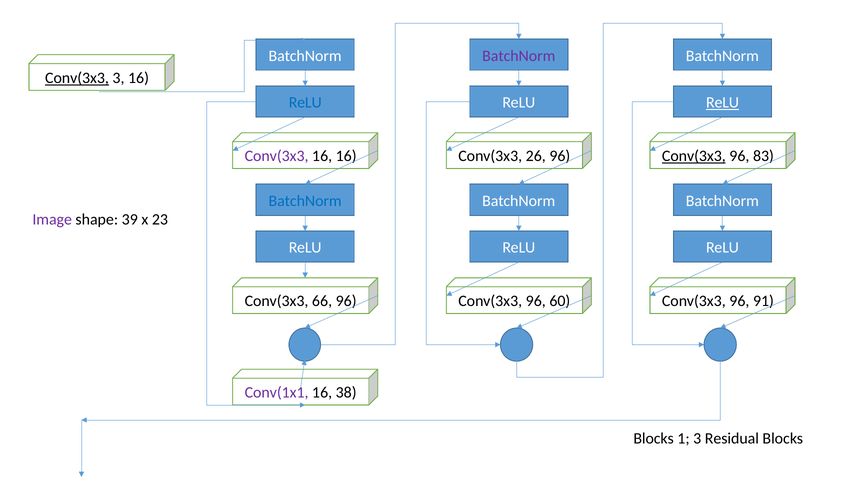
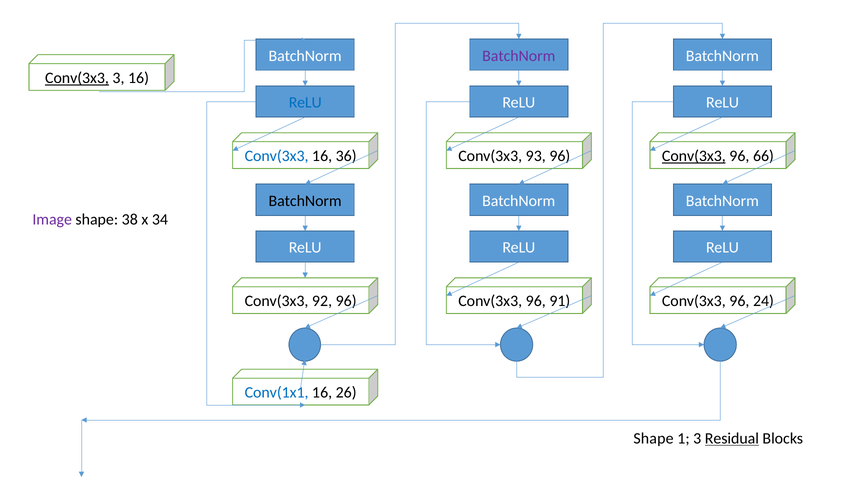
ReLU at (723, 103) underline: present -> none
Conv(3x3 at (277, 156) colour: purple -> blue
16 16: 16 -> 36
26: 26 -> 93
83: 83 -> 66
BatchNorm at (305, 201) colour: blue -> black
39: 39 -> 38
23: 23 -> 34
66: 66 -> 92
60: 60 -> 91
91: 91 -> 24
Conv(1x1 colour: purple -> blue
38: 38 -> 26
Blocks at (654, 438): Blocks -> Shape
Residual underline: none -> present
